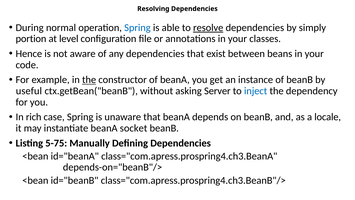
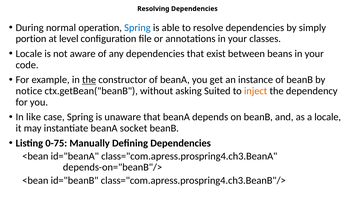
resolve underline: present -> none
Hence at (29, 54): Hence -> Locale
useful: useful -> notice
Server: Server -> Suited
inject colour: blue -> orange
rich: rich -> like
5-75: 5-75 -> 0-75
